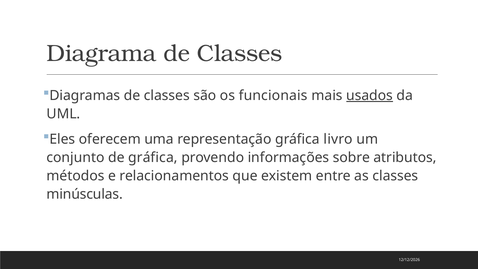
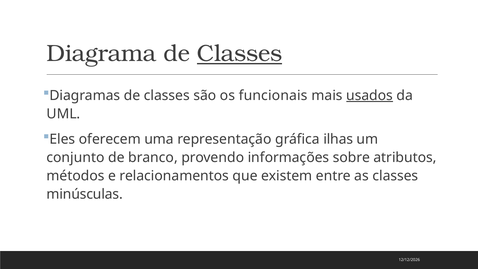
Classes at (240, 54) underline: none -> present
livro: livro -> ilhas
de gráfica: gráfica -> branco
